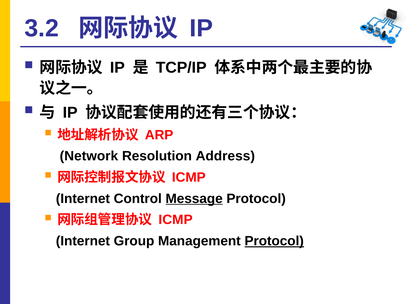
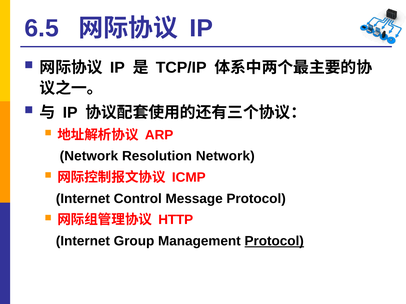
3.2: 3.2 -> 6.5
Resolution Address: Address -> Network
Message underline: present -> none
ICMP at (176, 220): ICMP -> HTTP
